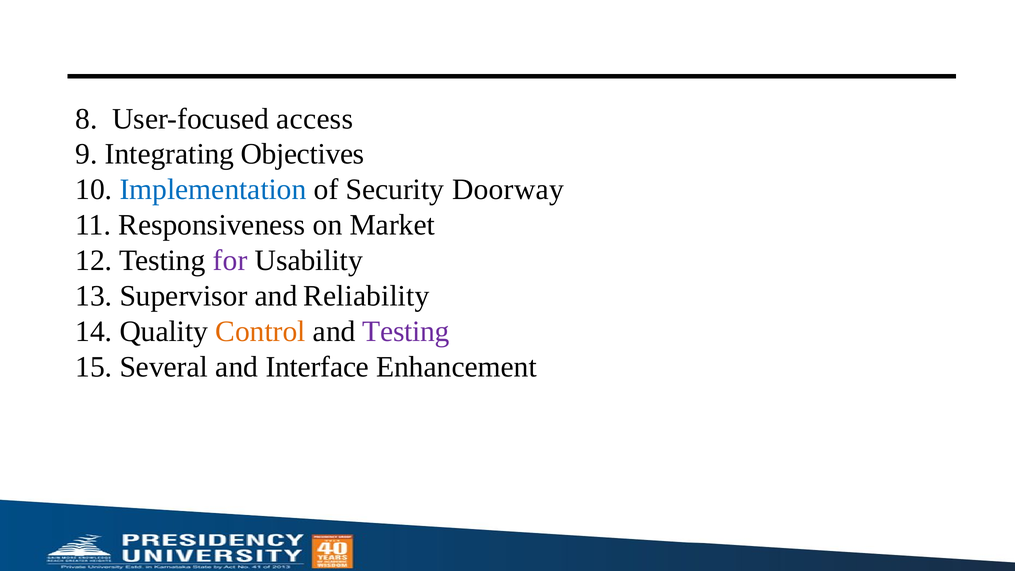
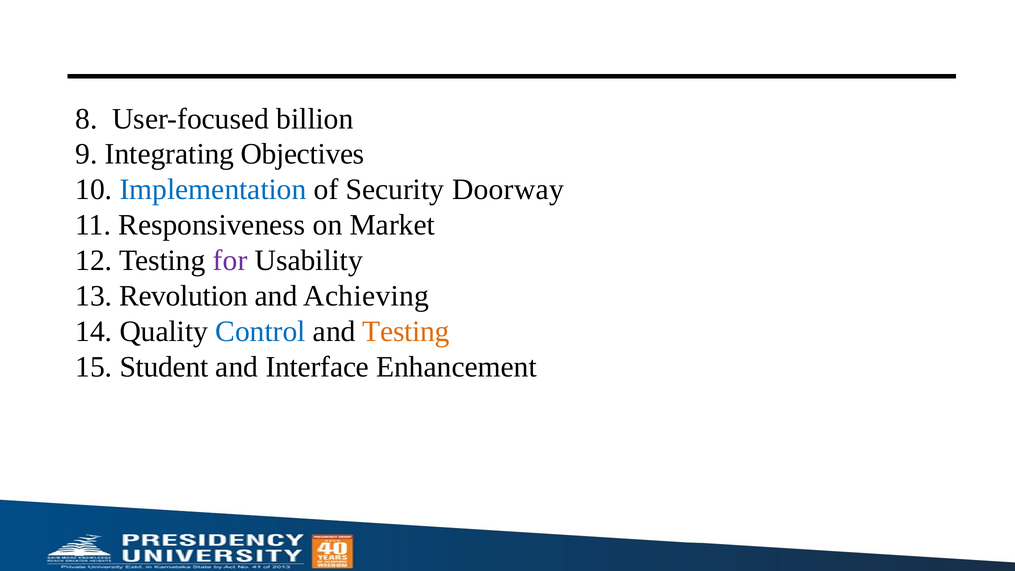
access: access -> billion
Supervisor: Supervisor -> Revolution
Reliability: Reliability -> Achieving
Control colour: orange -> blue
Testing at (406, 331) colour: purple -> orange
Several: Several -> Student
